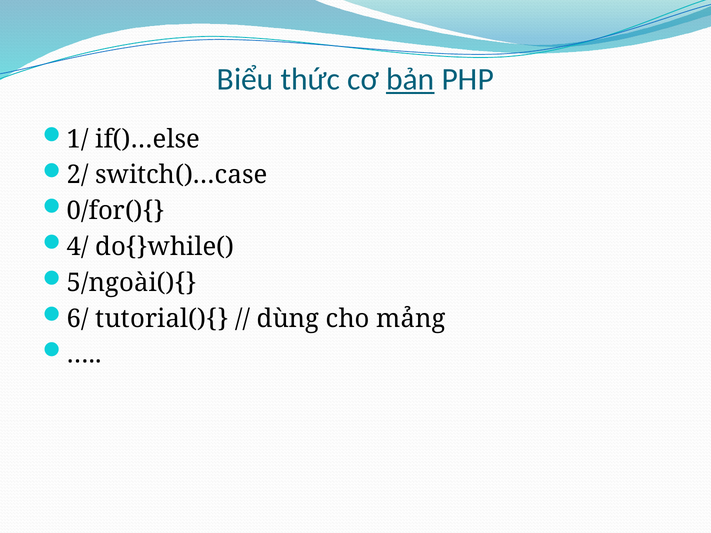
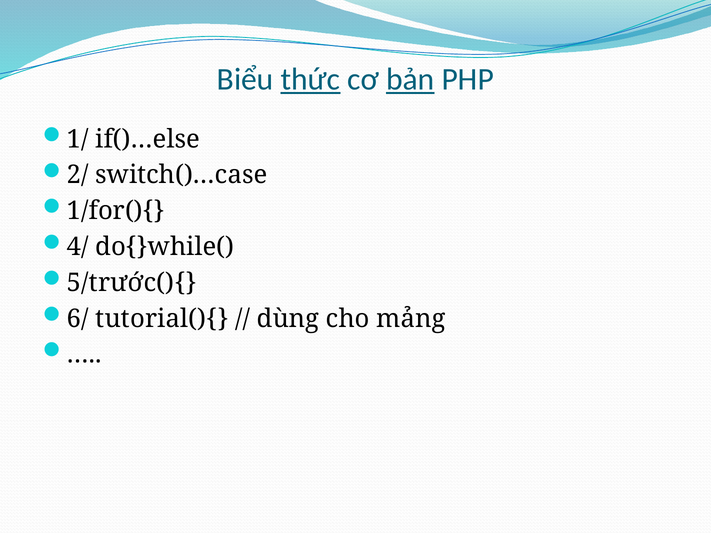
thức underline: none -> present
0/for(){: 0/for(){ -> 1/for(){
5/ngoài(){: 5/ngoài(){ -> 5/trước(){
